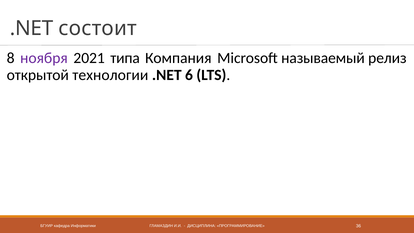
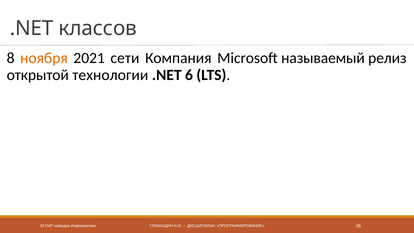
состоит: состоит -> классов
ноября colour: purple -> orange
типа: типа -> сети
